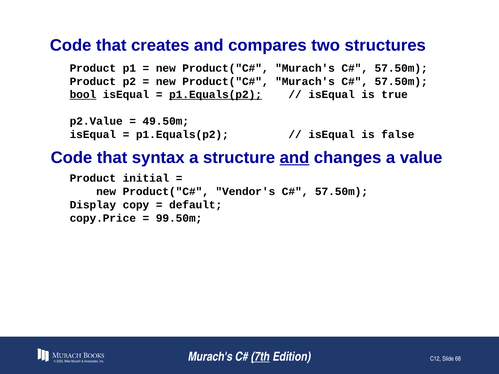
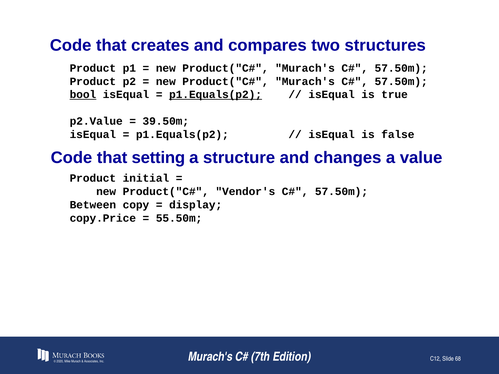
49.50m: 49.50m -> 39.50m
syntax: syntax -> setting
and at (295, 158) underline: present -> none
Display: Display -> Between
default: default -> display
99.50m: 99.50m -> 55.50m
7th underline: present -> none
